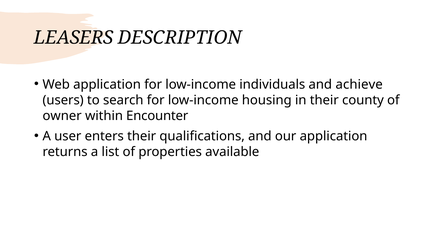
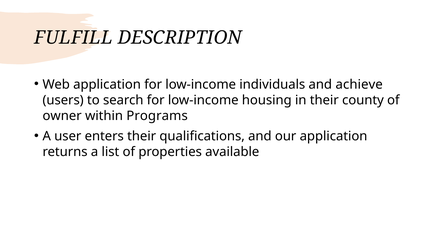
LEASERS: LEASERS -> FULFILL
Encounter: Encounter -> Programs
